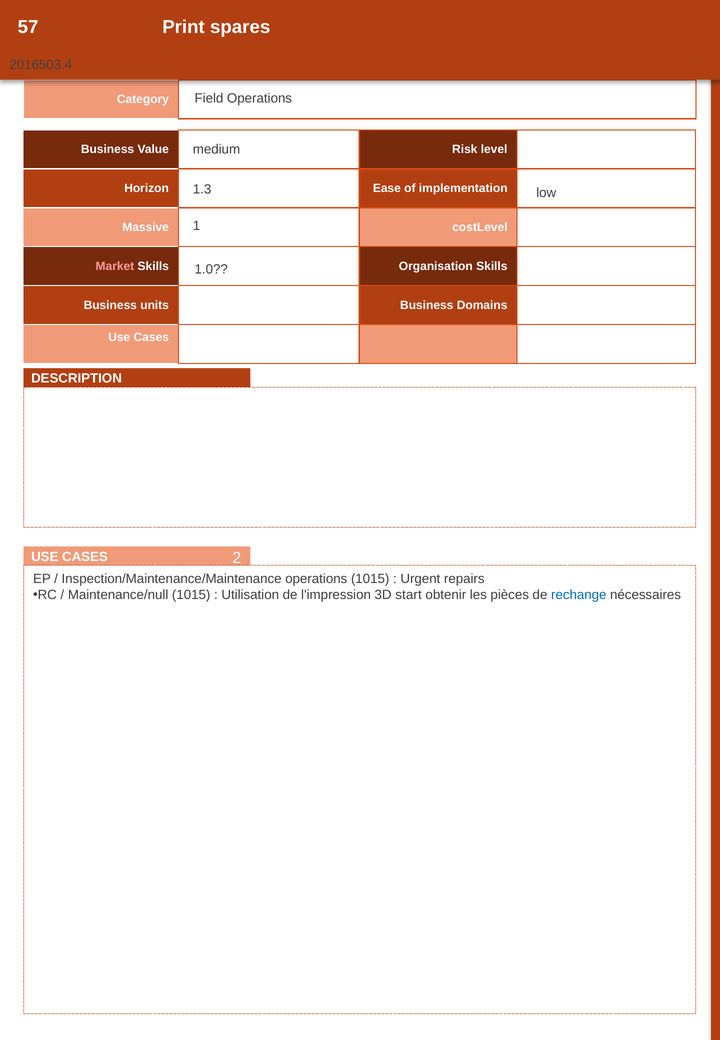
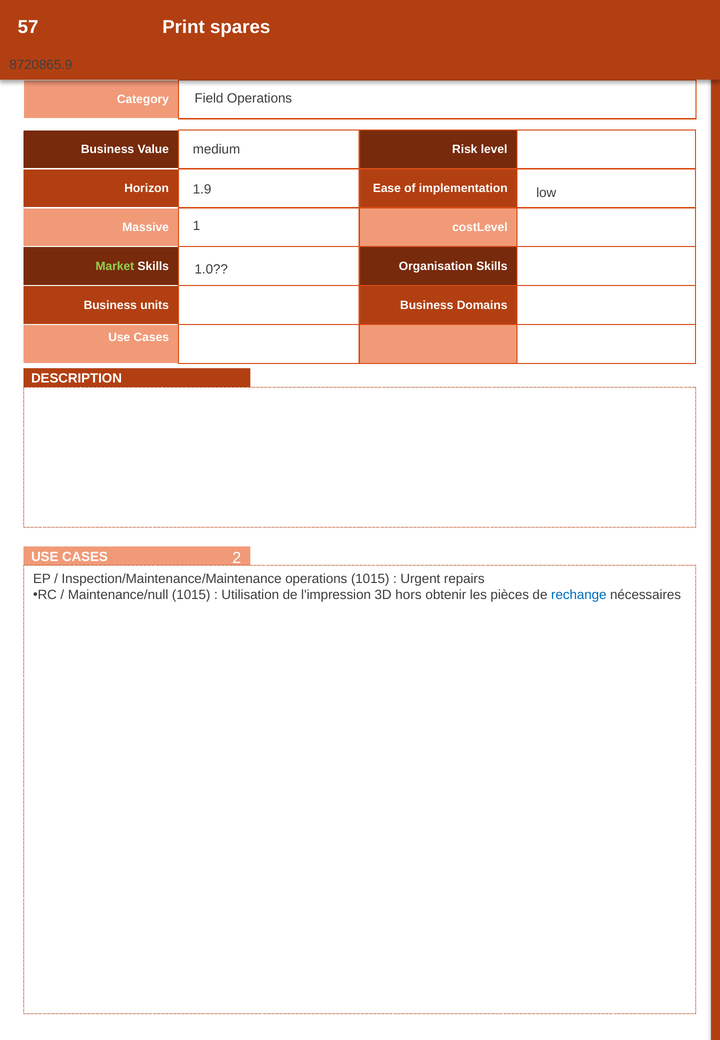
2016503.4: 2016503.4 -> 8720865.9
1.3: 1.3 -> 1.9
Market colour: pink -> light green
start: start -> hors
